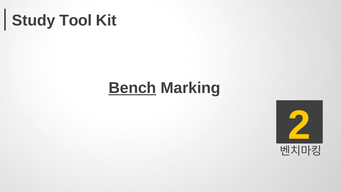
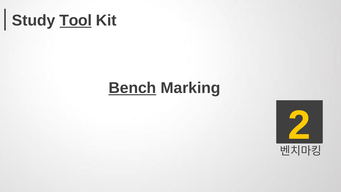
Tool underline: none -> present
